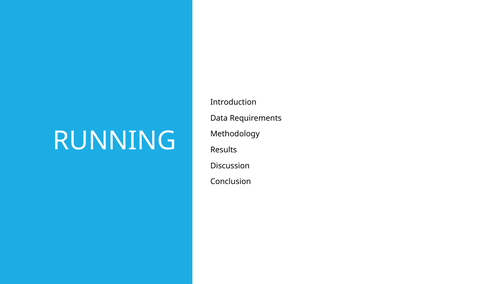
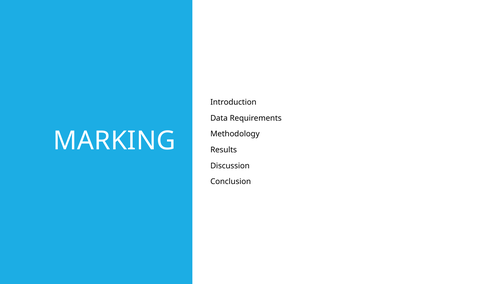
RUNNING: RUNNING -> MARKING
